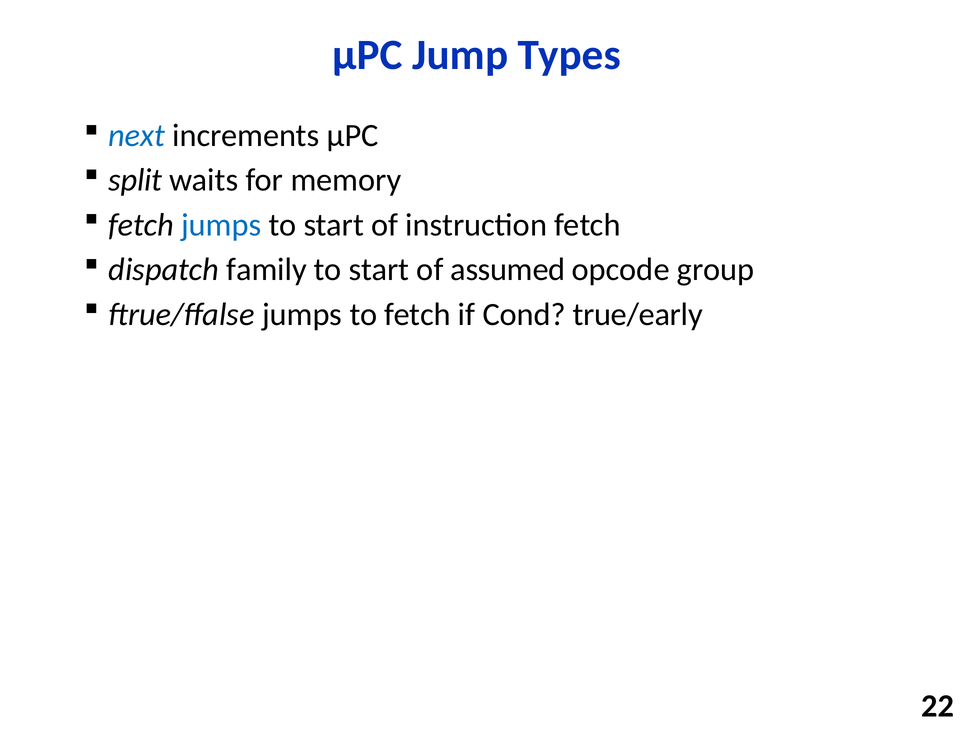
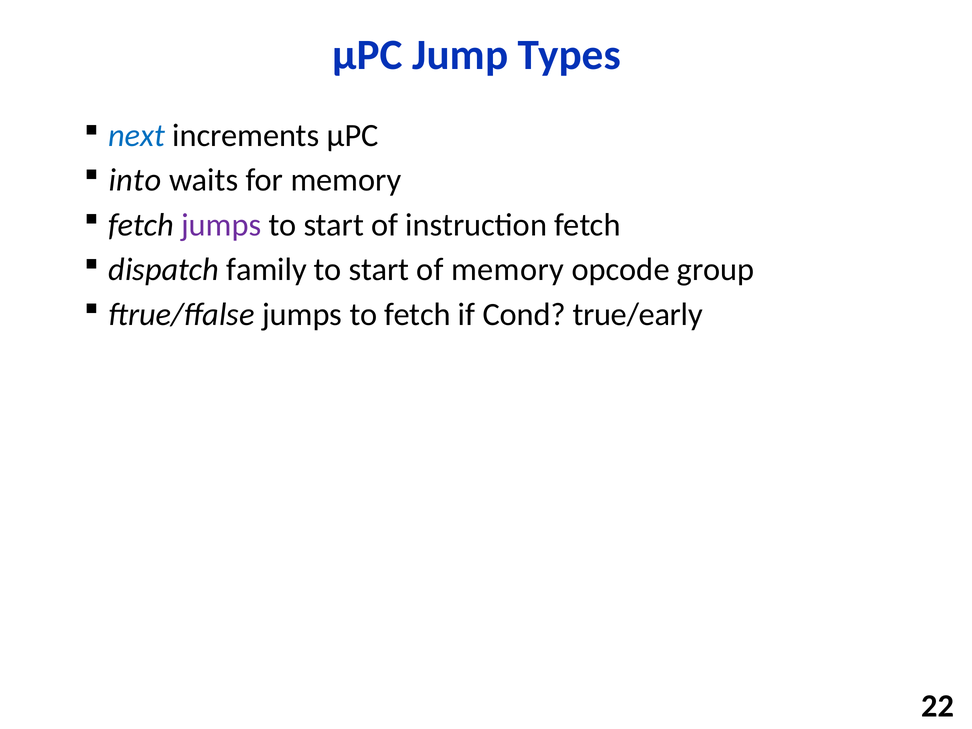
split: split -> into
jumps at (221, 225) colour: blue -> purple
of assumed: assumed -> memory
